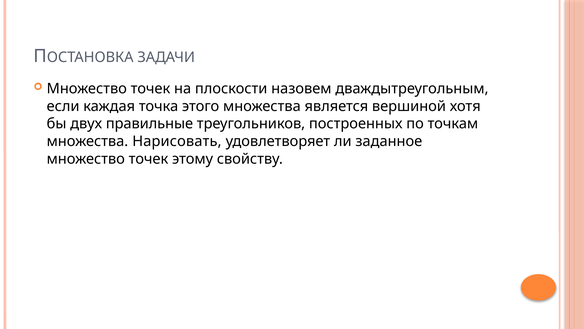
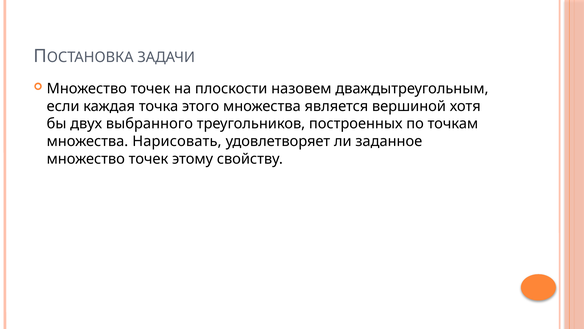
правильные: правильные -> выбранного
